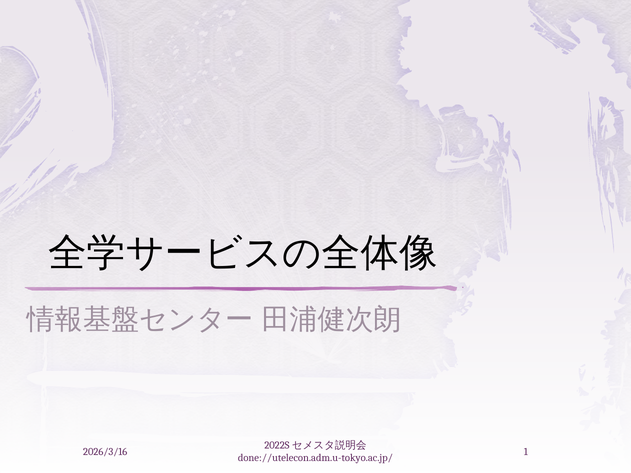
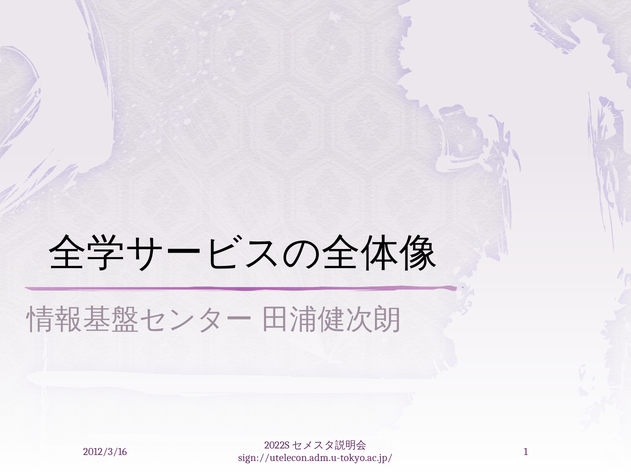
2026/3/16: 2026/3/16 -> 2012/3/16
done://utelecon.adm.u-tokyo.ac.jp/: done://utelecon.adm.u-tokyo.ac.jp/ -> sign://utelecon.adm.u-tokyo.ac.jp/
